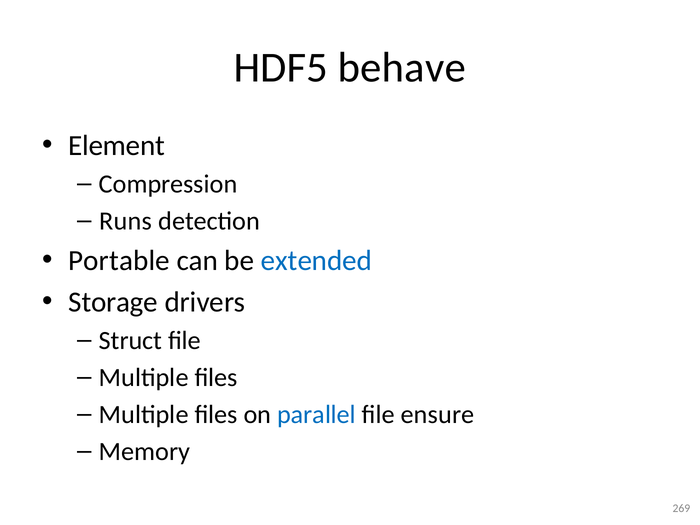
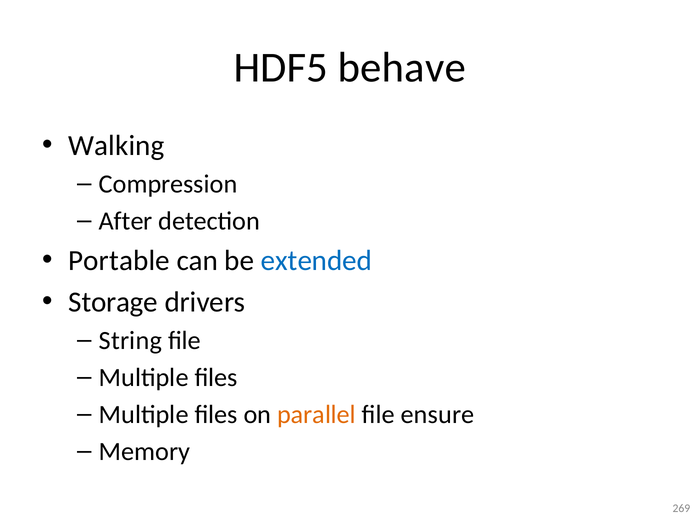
Element: Element -> Walking
Runs: Runs -> After
Struct: Struct -> String
parallel colour: blue -> orange
